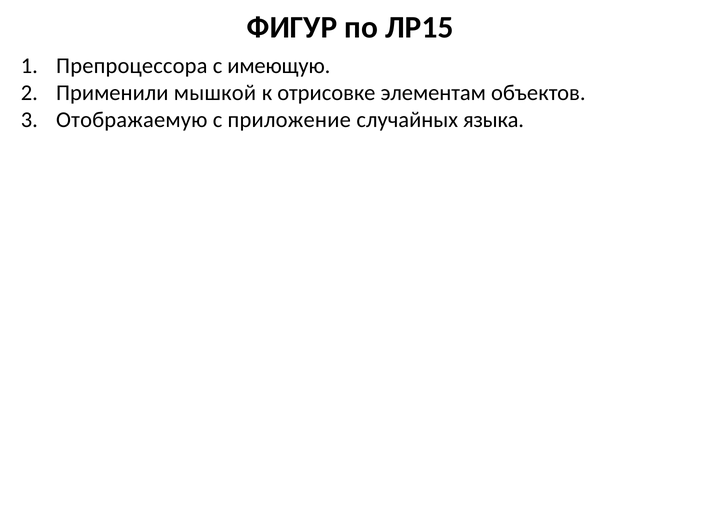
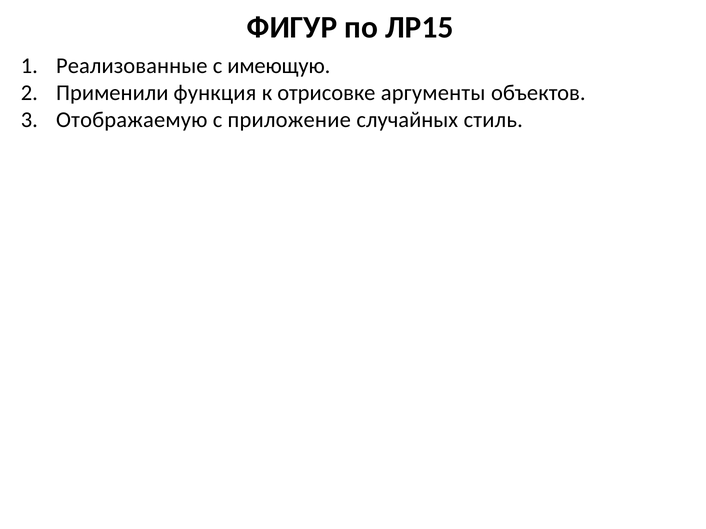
Препроцессора: Препроцессора -> Реализованные
мышкой: мышкой -> функция
элементам: элементам -> аргументы
языка: языка -> стиль
